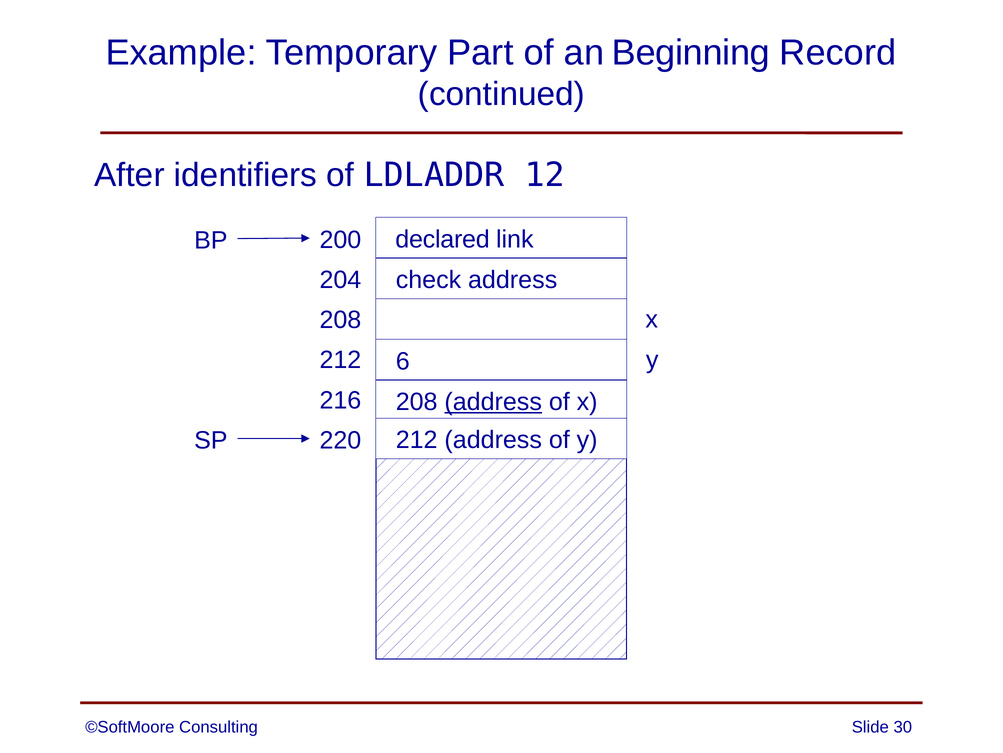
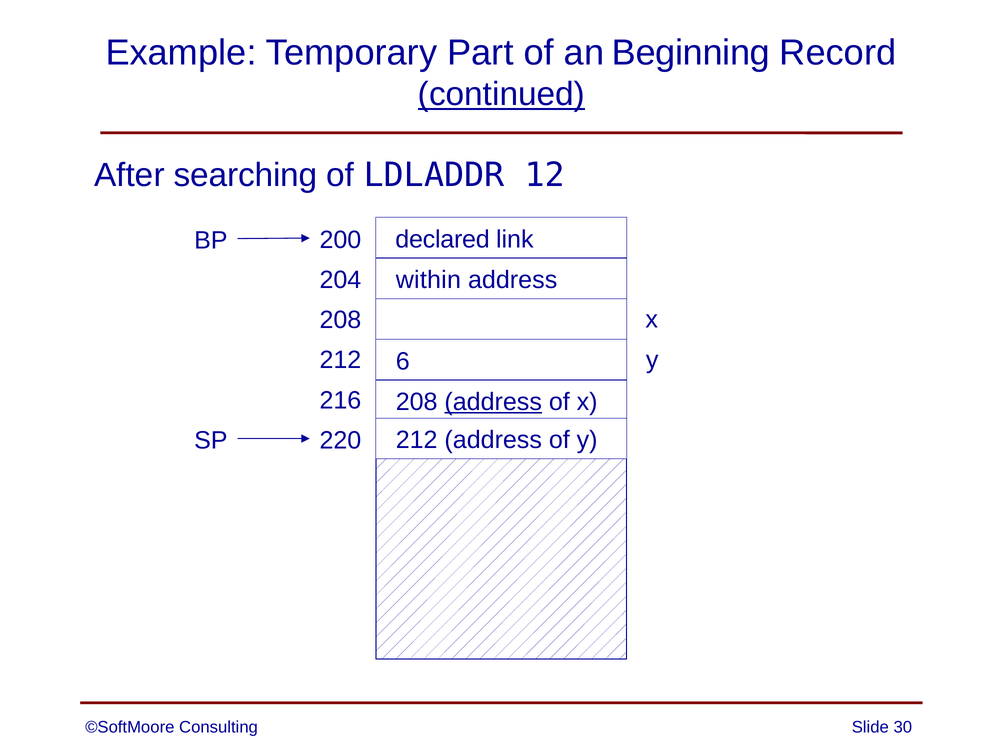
continued underline: none -> present
identifiers: identifiers -> searching
check: check -> within
